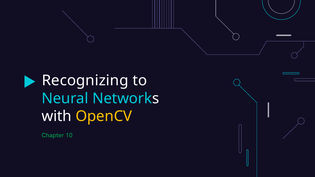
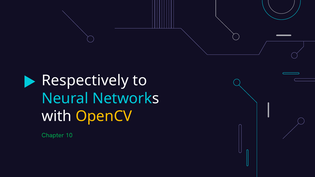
Recognizing: Recognizing -> Respectively
